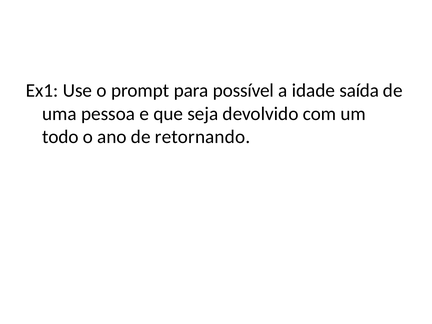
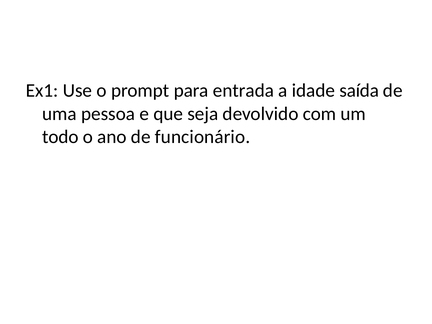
possível: possível -> entrada
retornando: retornando -> funcionário
